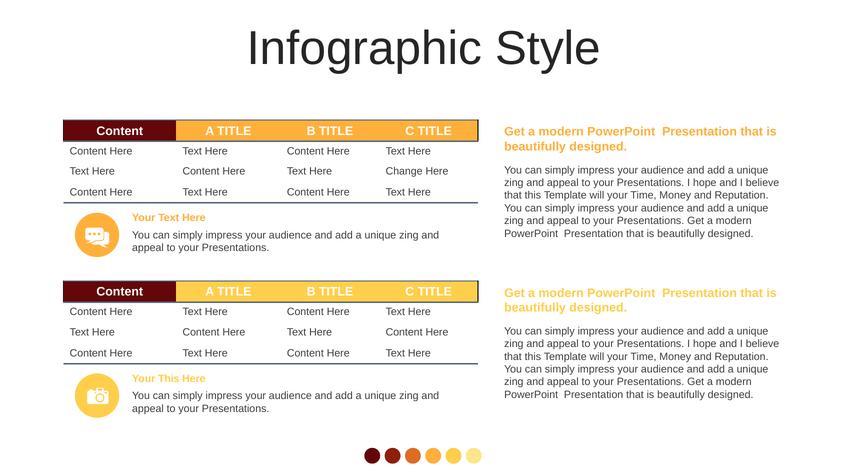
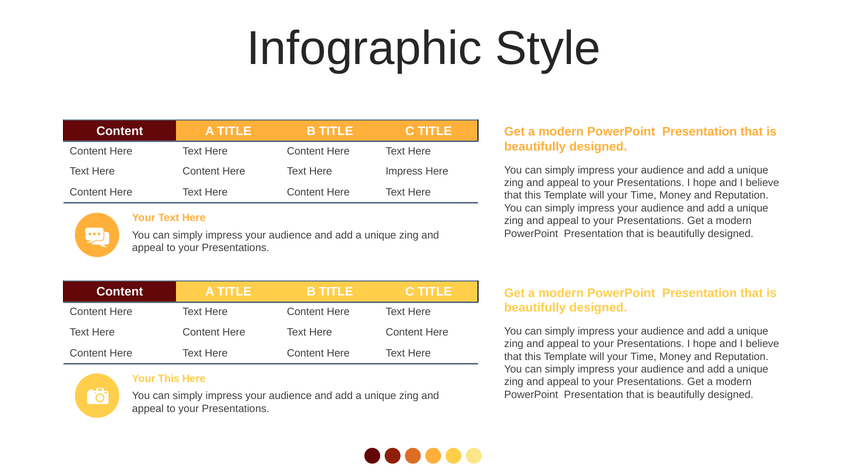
Here Change: Change -> Impress
